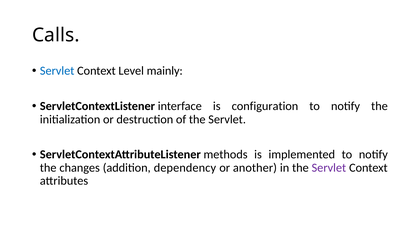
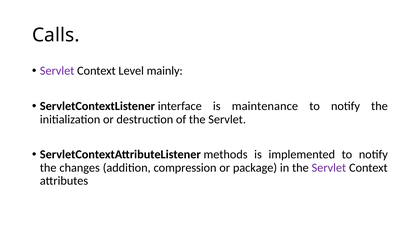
Servlet at (57, 71) colour: blue -> purple
configuration: configuration -> maintenance
dependency: dependency -> compression
another: another -> package
